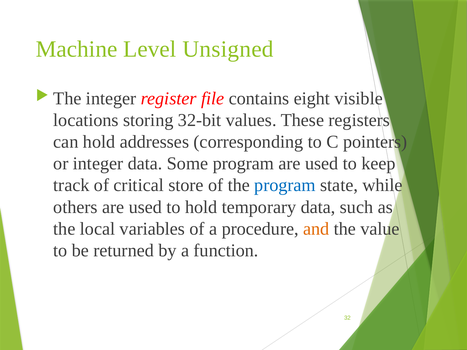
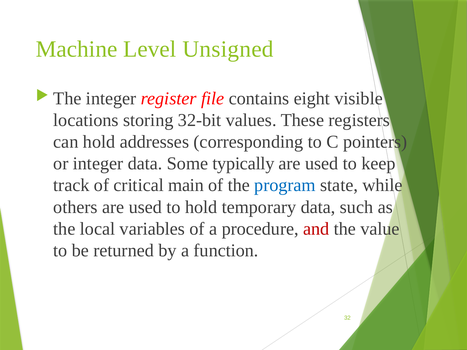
Some program: program -> typically
store: store -> main
and colour: orange -> red
